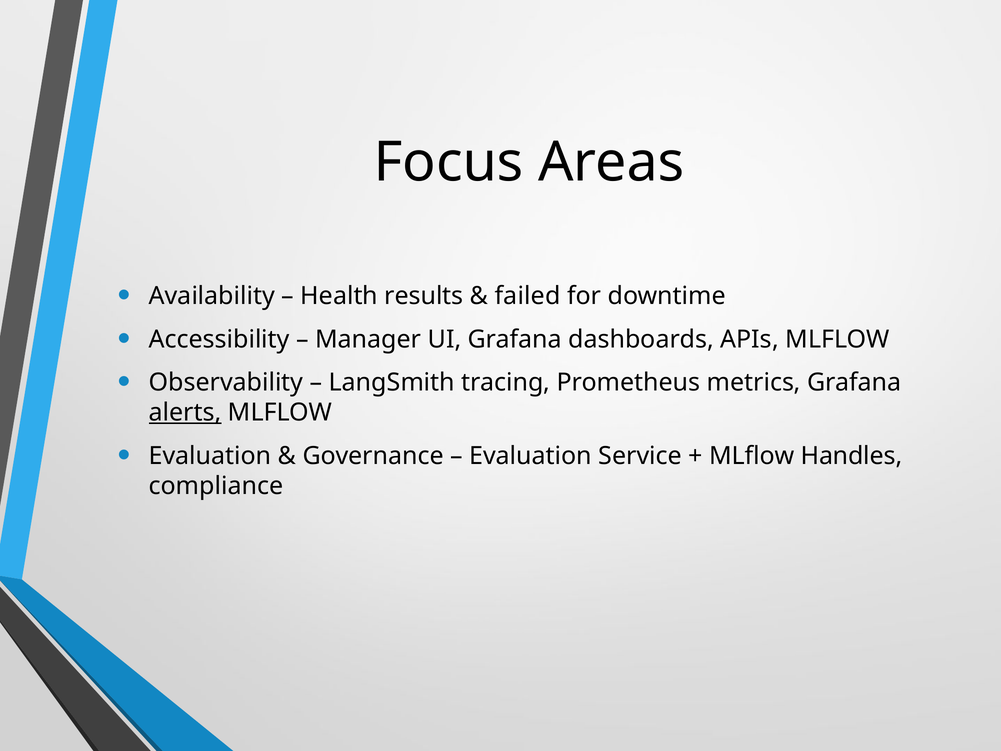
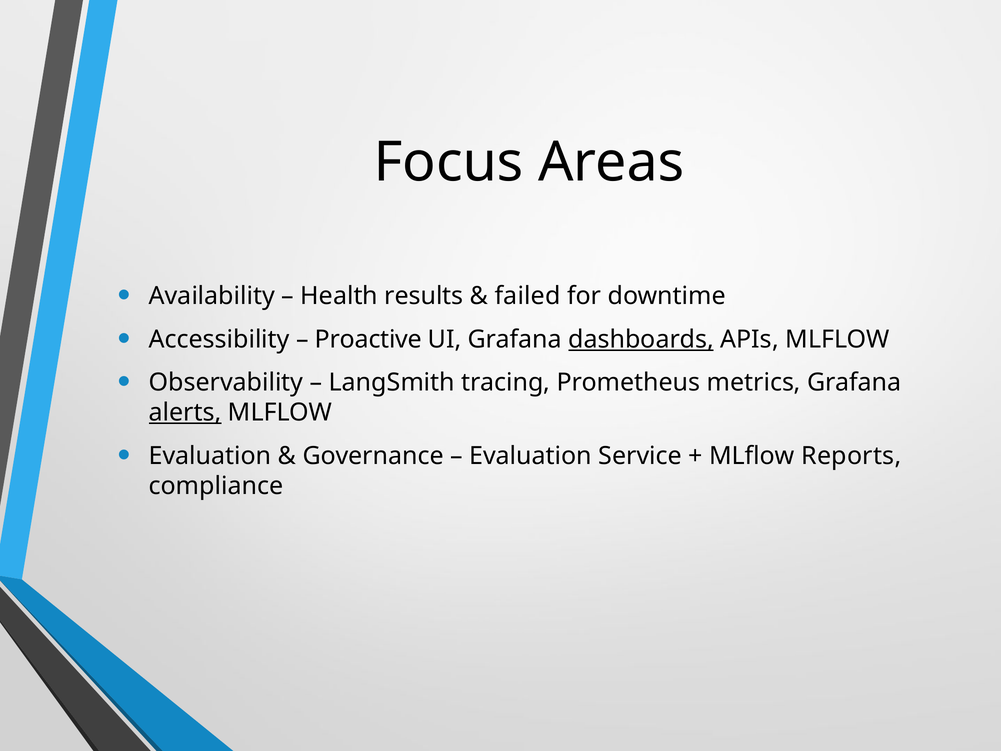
Manager: Manager -> Proactive
dashboards underline: none -> present
Handles: Handles -> Reports
